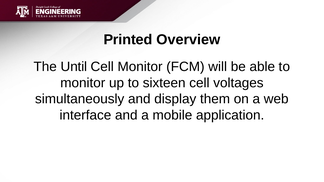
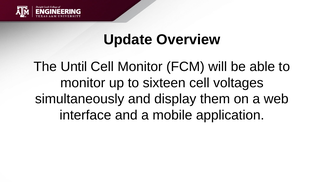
Printed: Printed -> Update
